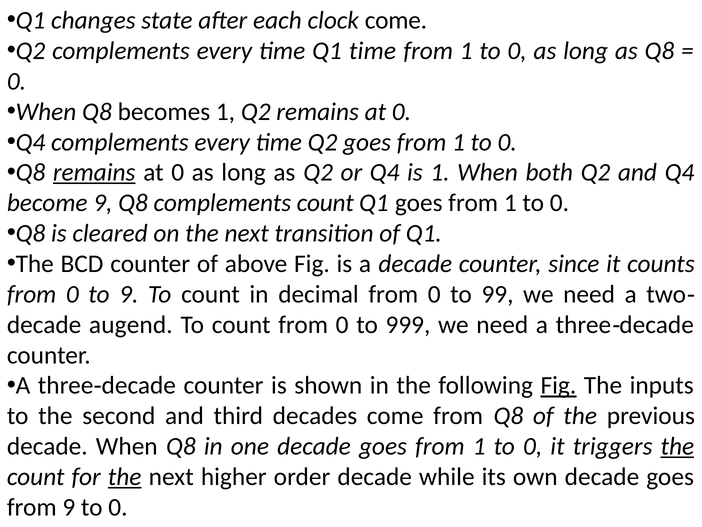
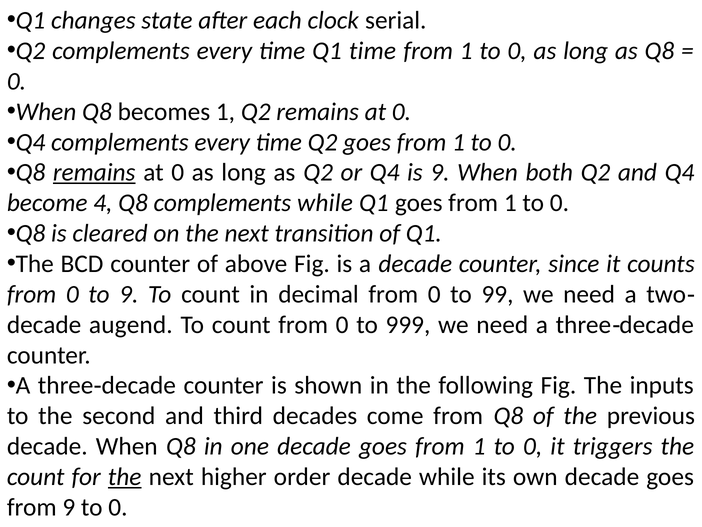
clock come: come -> serial
is 1: 1 -> 9
become 9: 9 -> 4
complements count: count -> while
Fig at (558, 385) underline: present -> none
the at (677, 446) underline: present -> none
